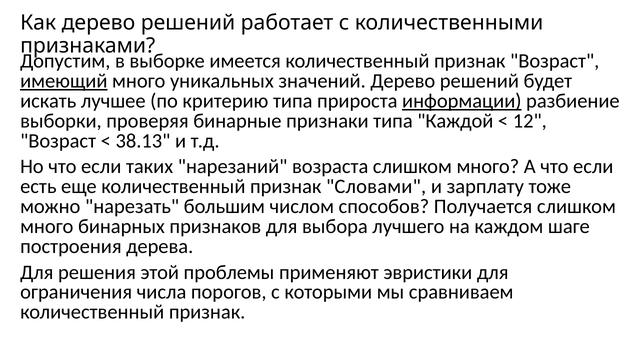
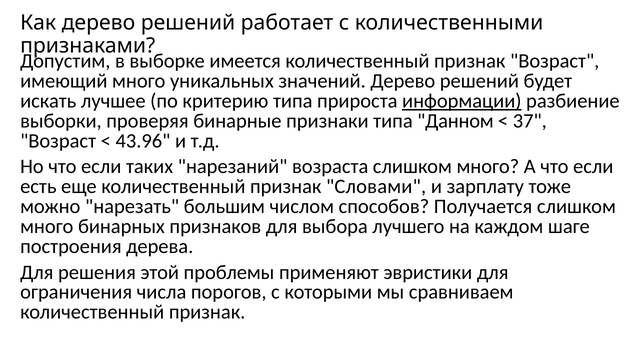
имеющий underline: present -> none
Каждой: Каждой -> Данном
12: 12 -> 37
38.13: 38.13 -> 43.96
